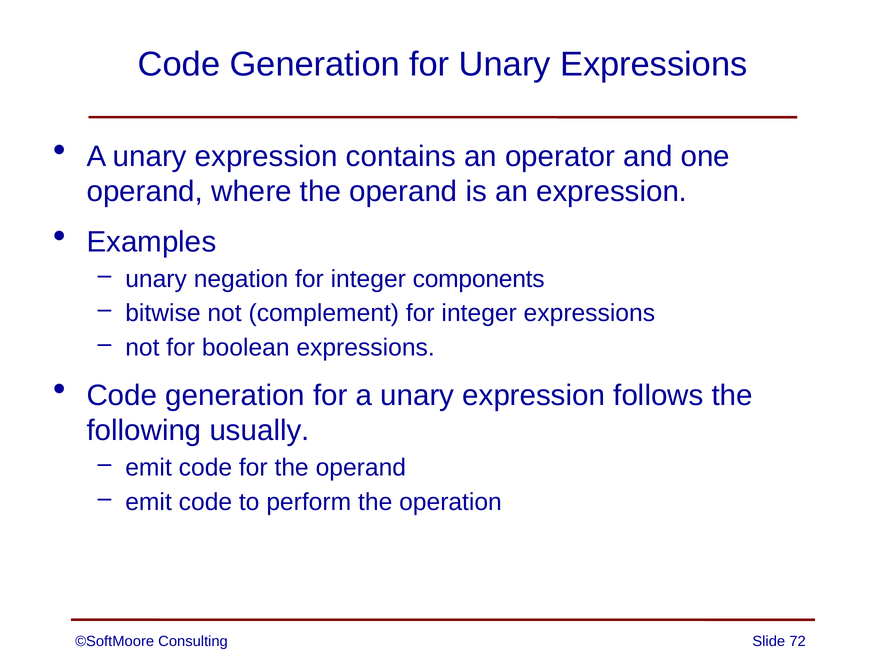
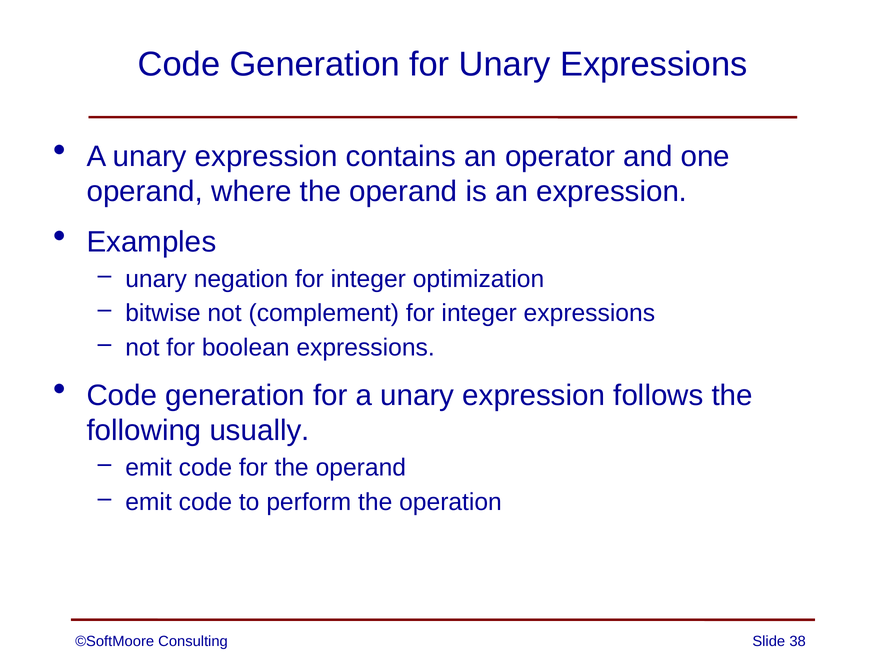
components: components -> optimization
72: 72 -> 38
